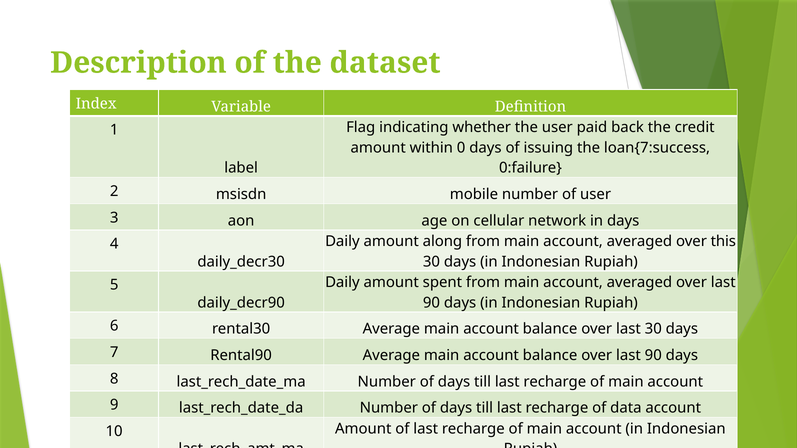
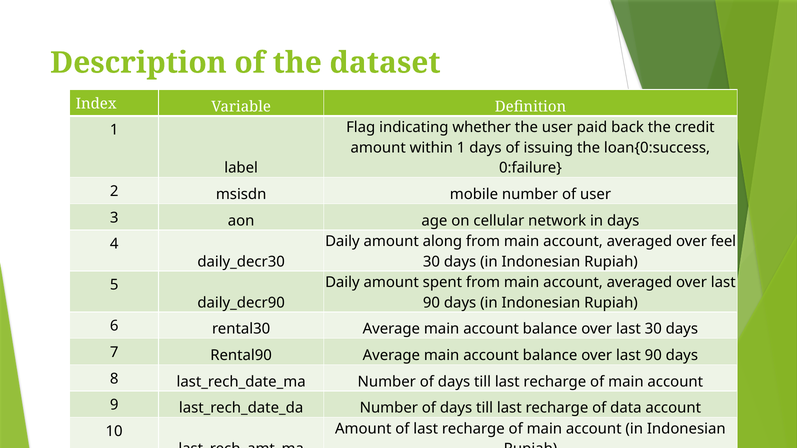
within 0: 0 -> 1
loan{7:success: loan{7:success -> loan{0:success
this: this -> feel
